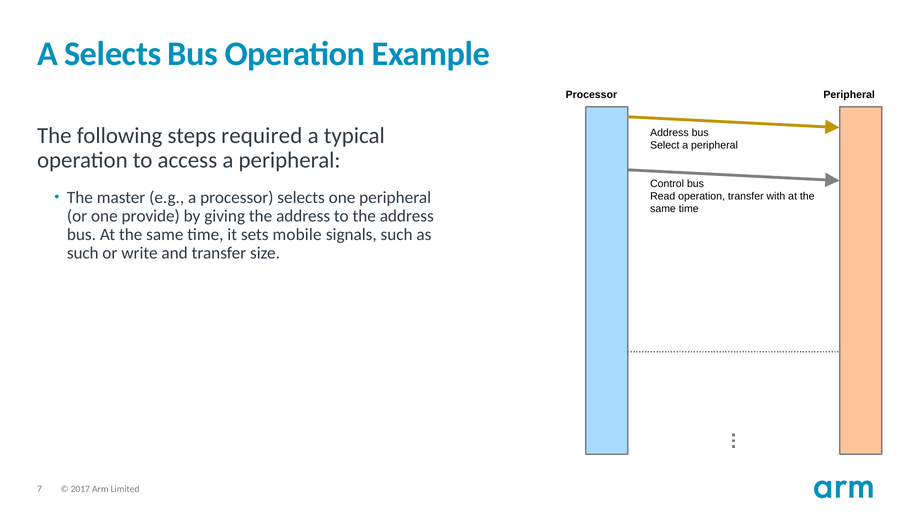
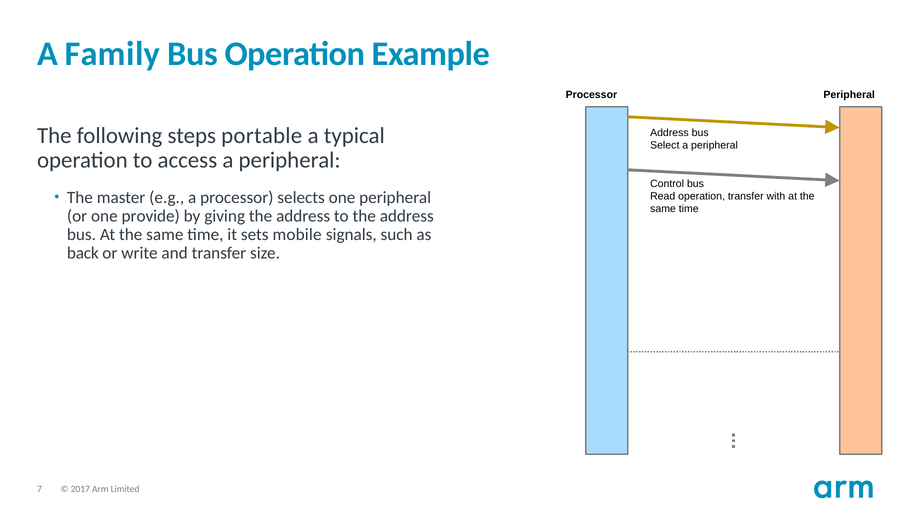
A Selects: Selects -> Family
required: required -> portable
such at (83, 253): such -> back
